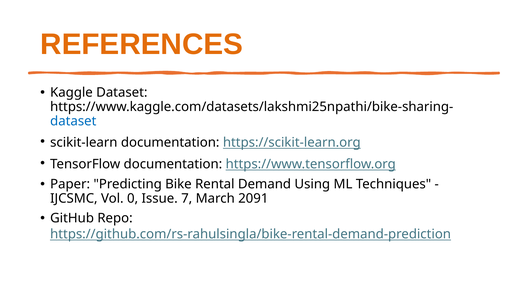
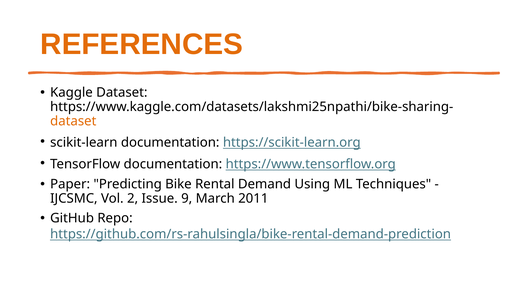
dataset at (73, 121) colour: blue -> orange
0: 0 -> 2
7: 7 -> 9
2091: 2091 -> 2011
